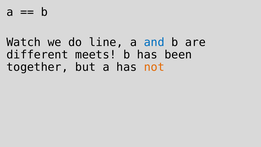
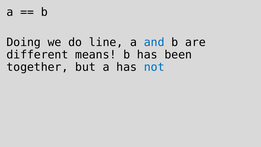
Watch: Watch -> Doing
meets: meets -> means
not colour: orange -> blue
